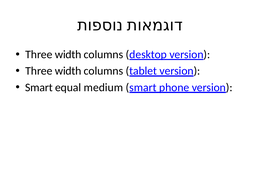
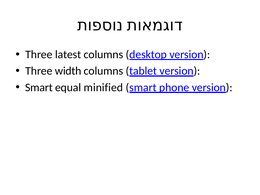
width at (68, 55): width -> latest
medium: medium -> minified
